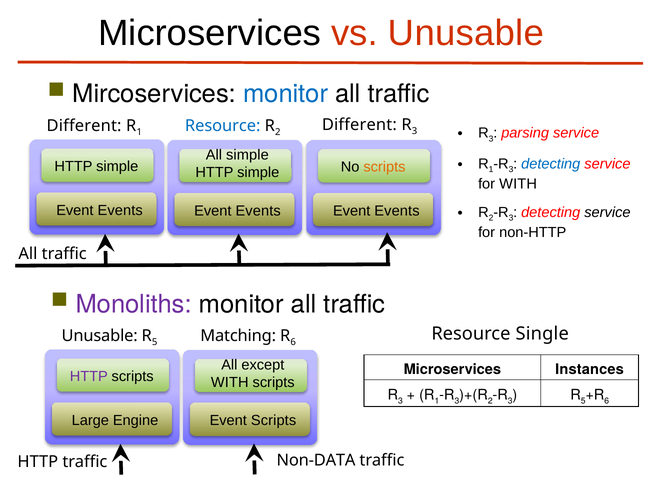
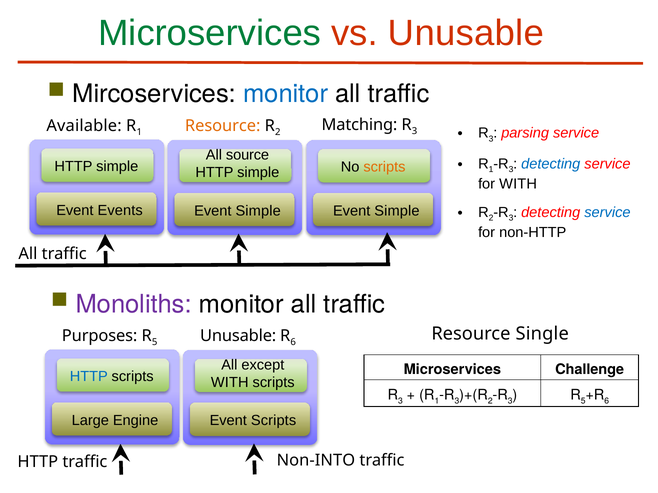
Microservices at (210, 33) colour: black -> green
Different at (84, 126): Different -> Available
Resource at (223, 126) colour: blue -> orange
Different at (359, 125): Different -> Matching
All simple: simple -> source
Events at (258, 211): Events -> Simple
Events at (397, 211): Events -> Simple
service at (607, 213) colour: black -> blue
Unusable at (100, 336): Unusable -> Purposes
Matching at (238, 336): Matching -> Unusable
Instances: Instances -> Challenge
HTTP at (89, 377) colour: purple -> blue
Non-DATA: Non-DATA -> Non-INTO
